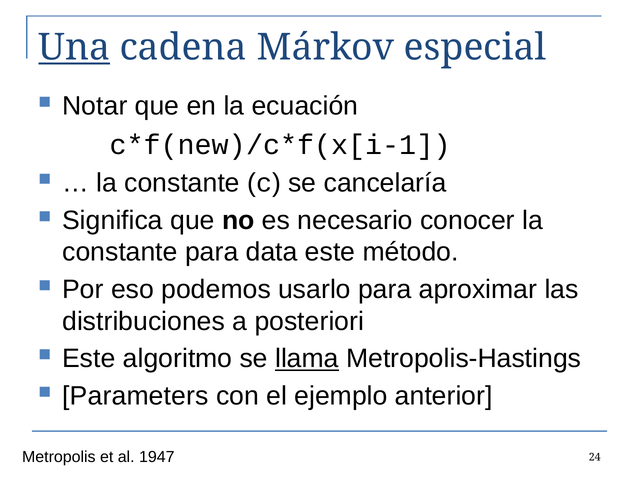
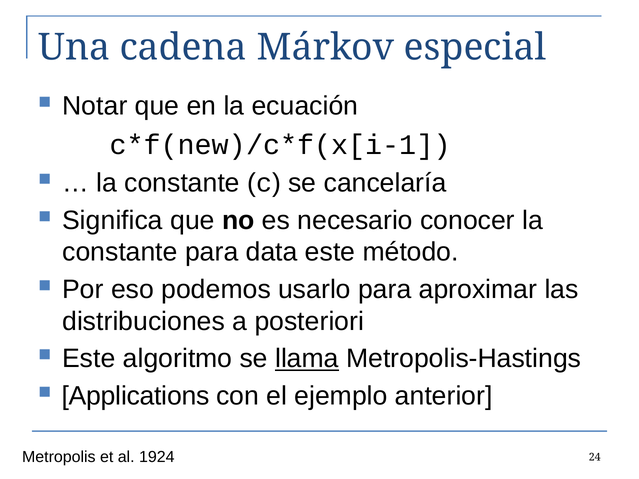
Una underline: present -> none
Parameters: Parameters -> Applications
1947: 1947 -> 1924
